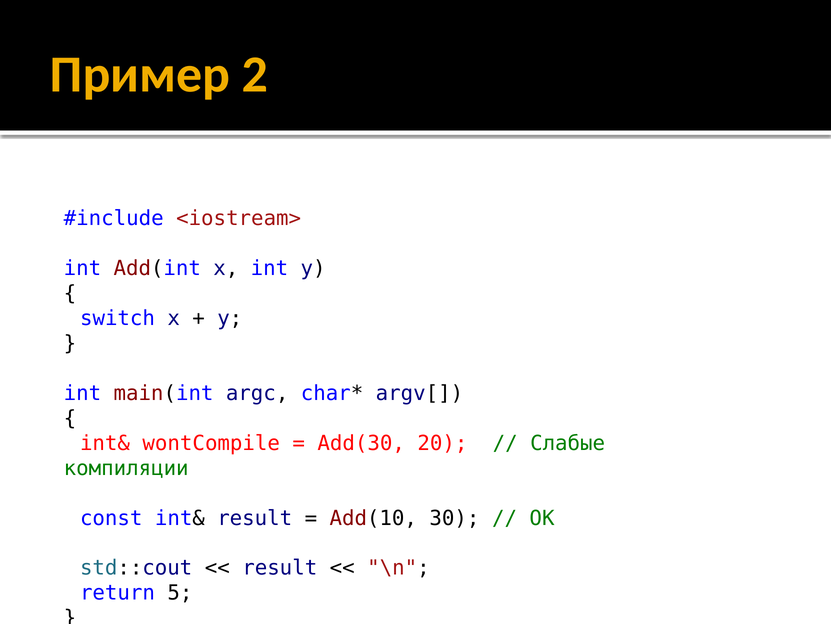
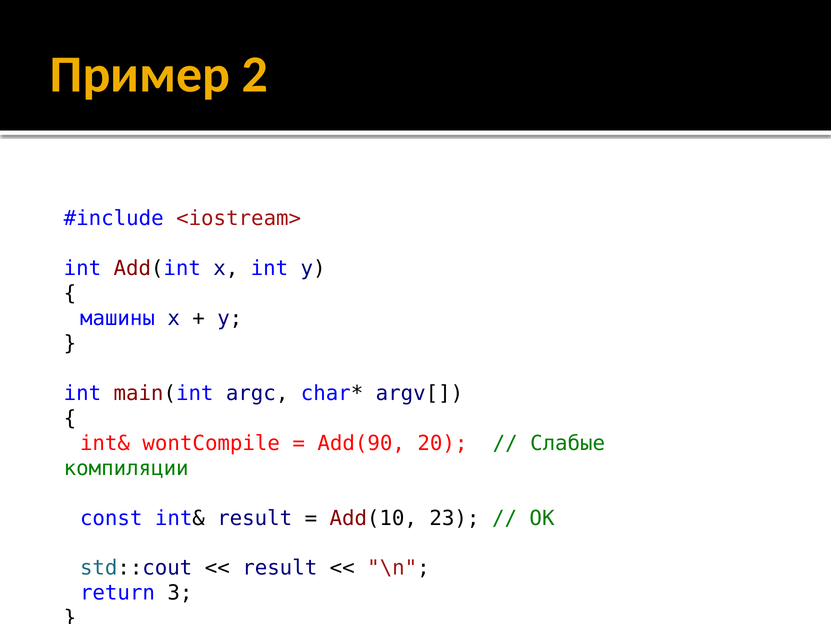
switch: switch -> машины
Add(30: Add(30 -> Add(90
30: 30 -> 23
5: 5 -> 3
